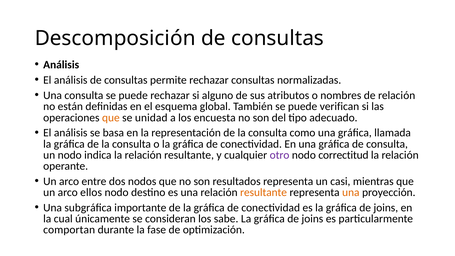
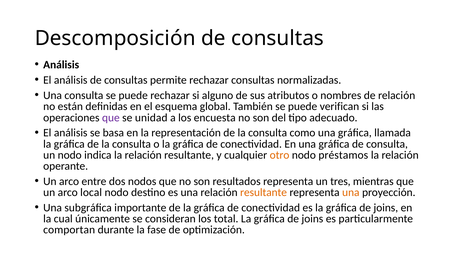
que at (111, 118) colour: orange -> purple
otro colour: purple -> orange
correctitud: correctitud -> préstamos
casi: casi -> tres
ellos: ellos -> local
sabe: sabe -> total
